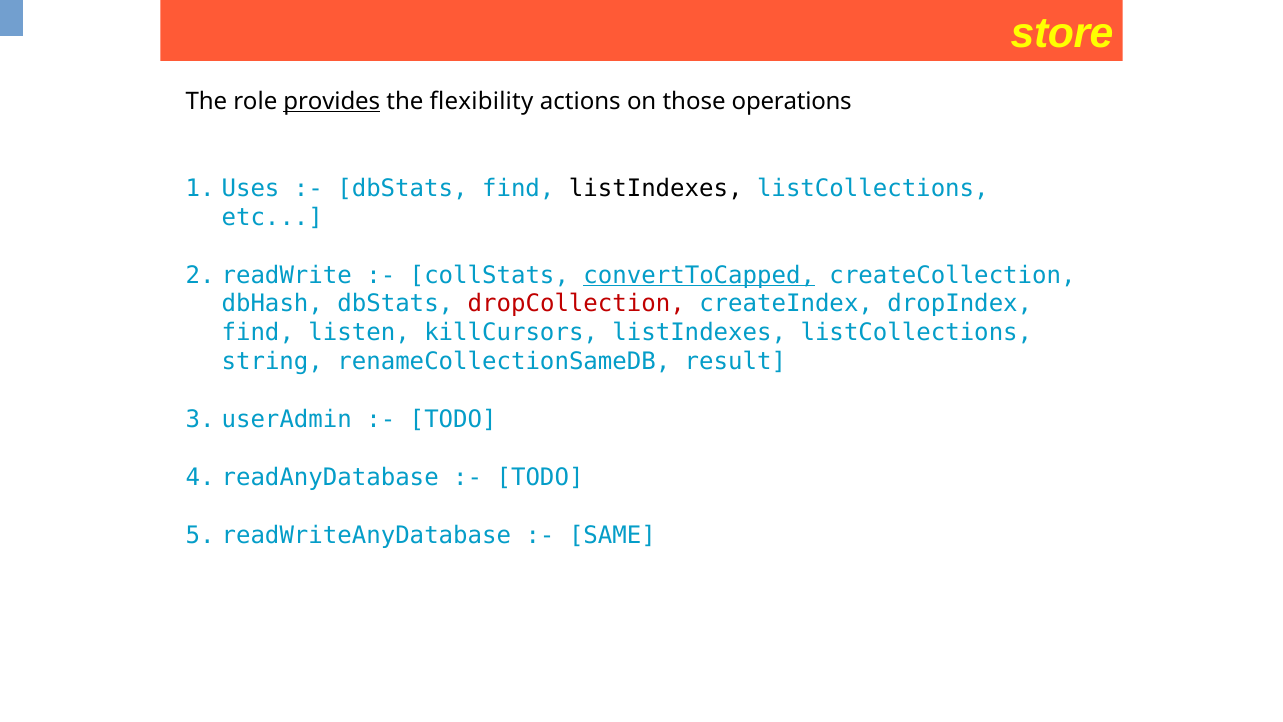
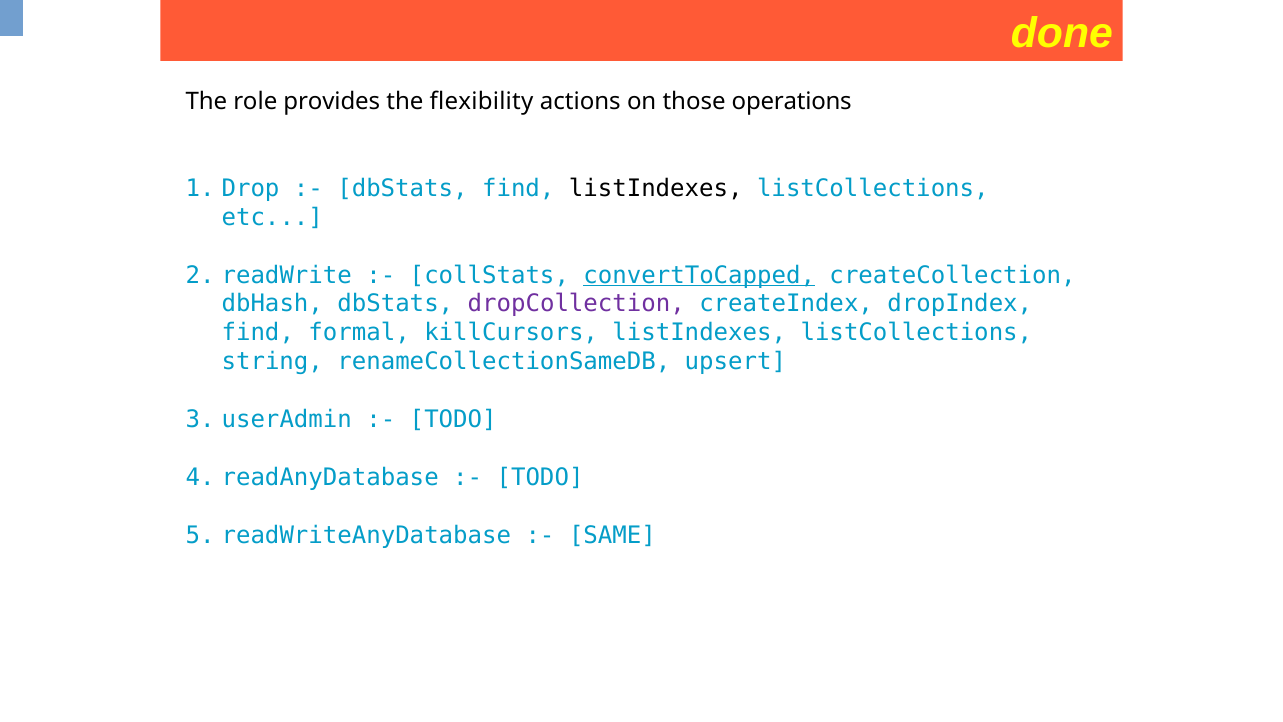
store: store -> done
provides underline: present -> none
Uses: Uses -> Drop
dropCollection colour: red -> purple
listen: listen -> formal
result: result -> upsert
